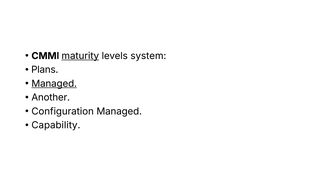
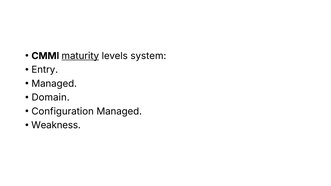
Plans: Plans -> Entry
Managed at (54, 84) underline: present -> none
Another: Another -> Domain
Capability: Capability -> Weakness
